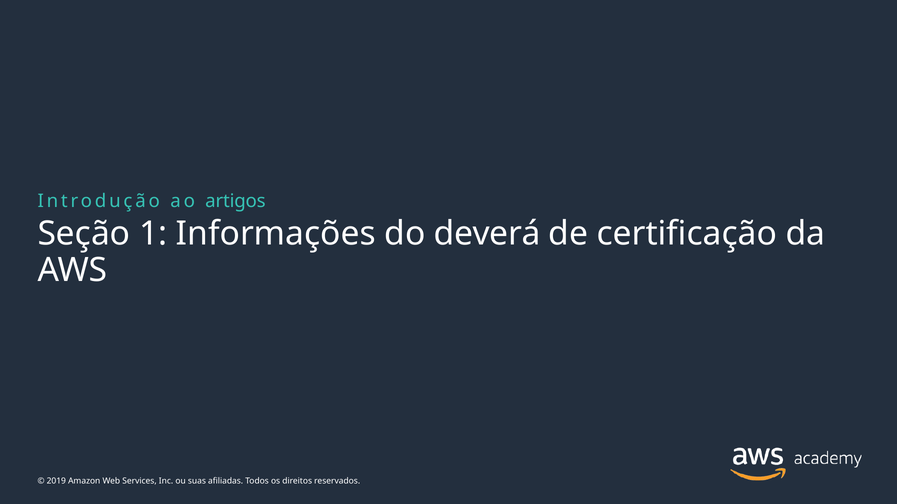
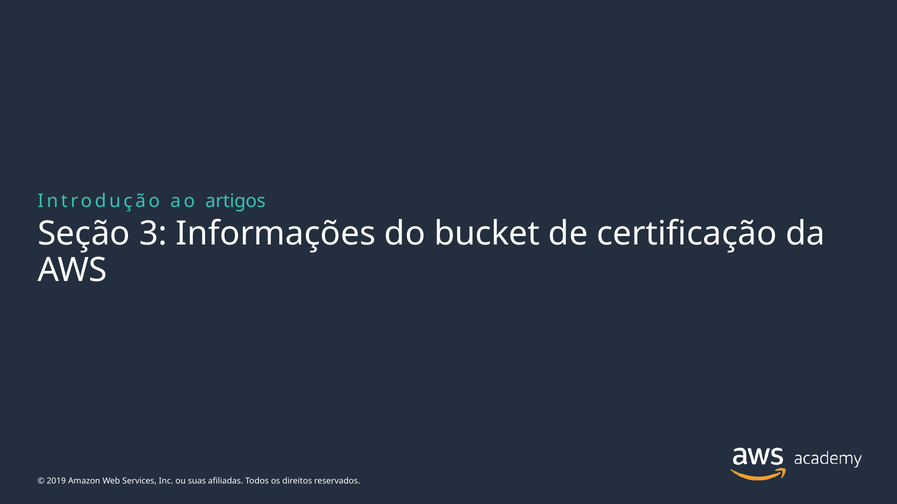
1: 1 -> 3
deverá: deverá -> bucket
